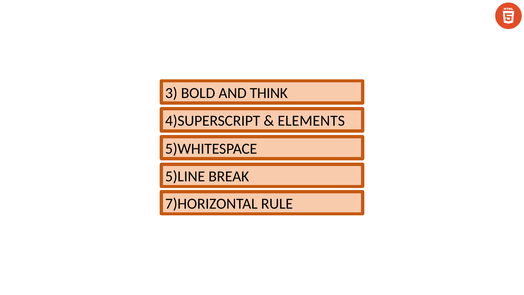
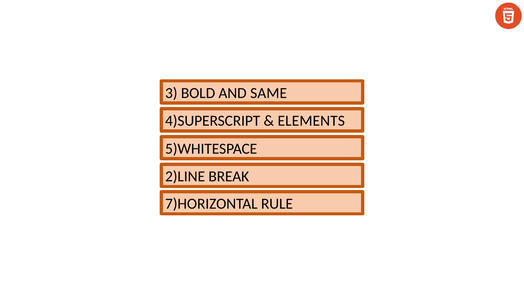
THINK: THINK -> SAME
5)LINE: 5)LINE -> 2)LINE
